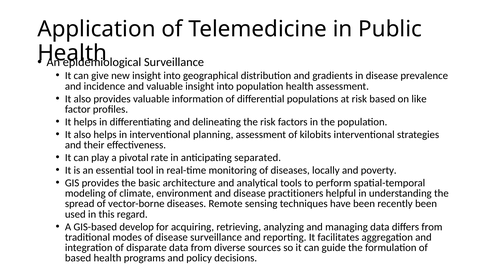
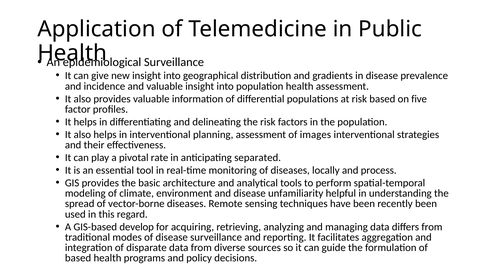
like: like -> five
kilobits: kilobits -> images
poverty: poverty -> process
practitioners: practitioners -> unfamiliarity
